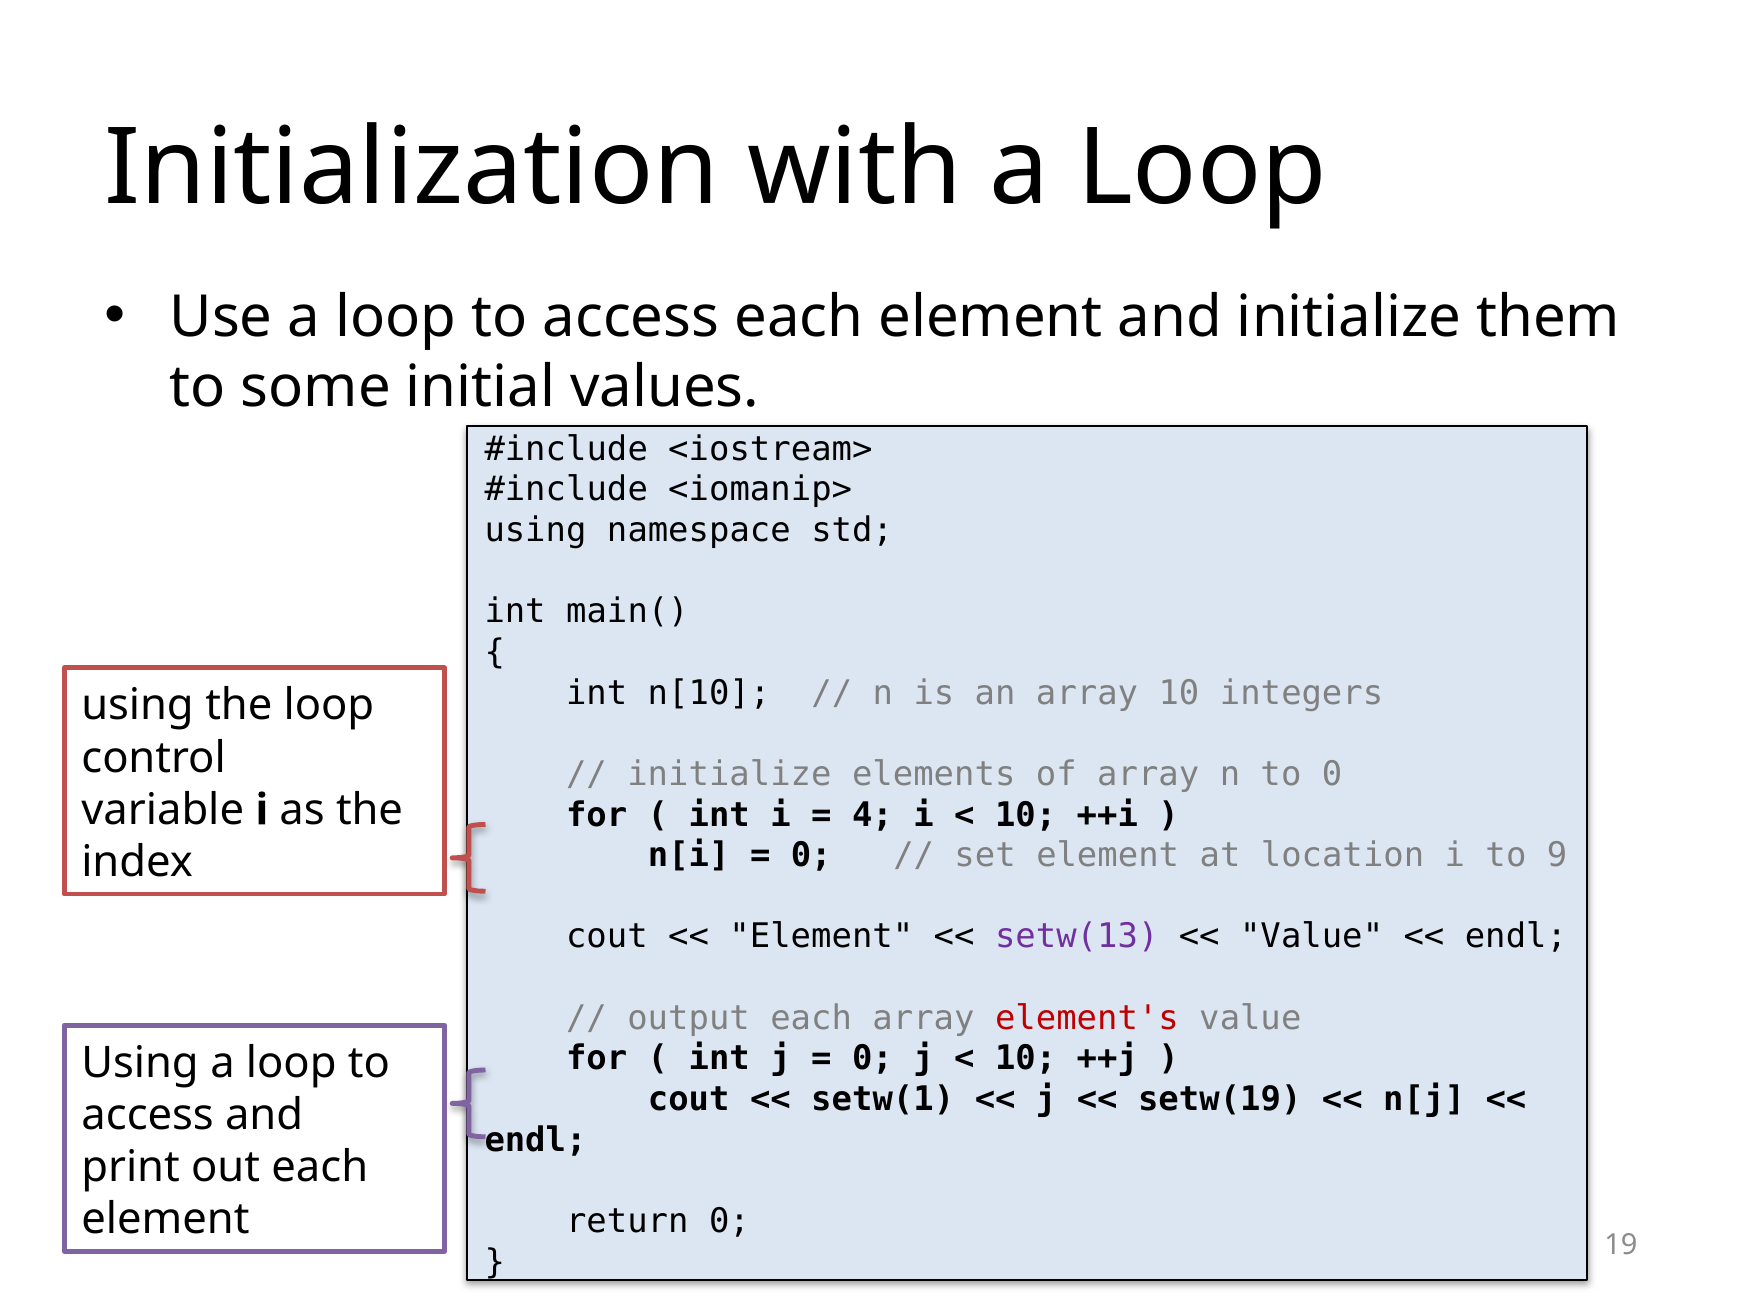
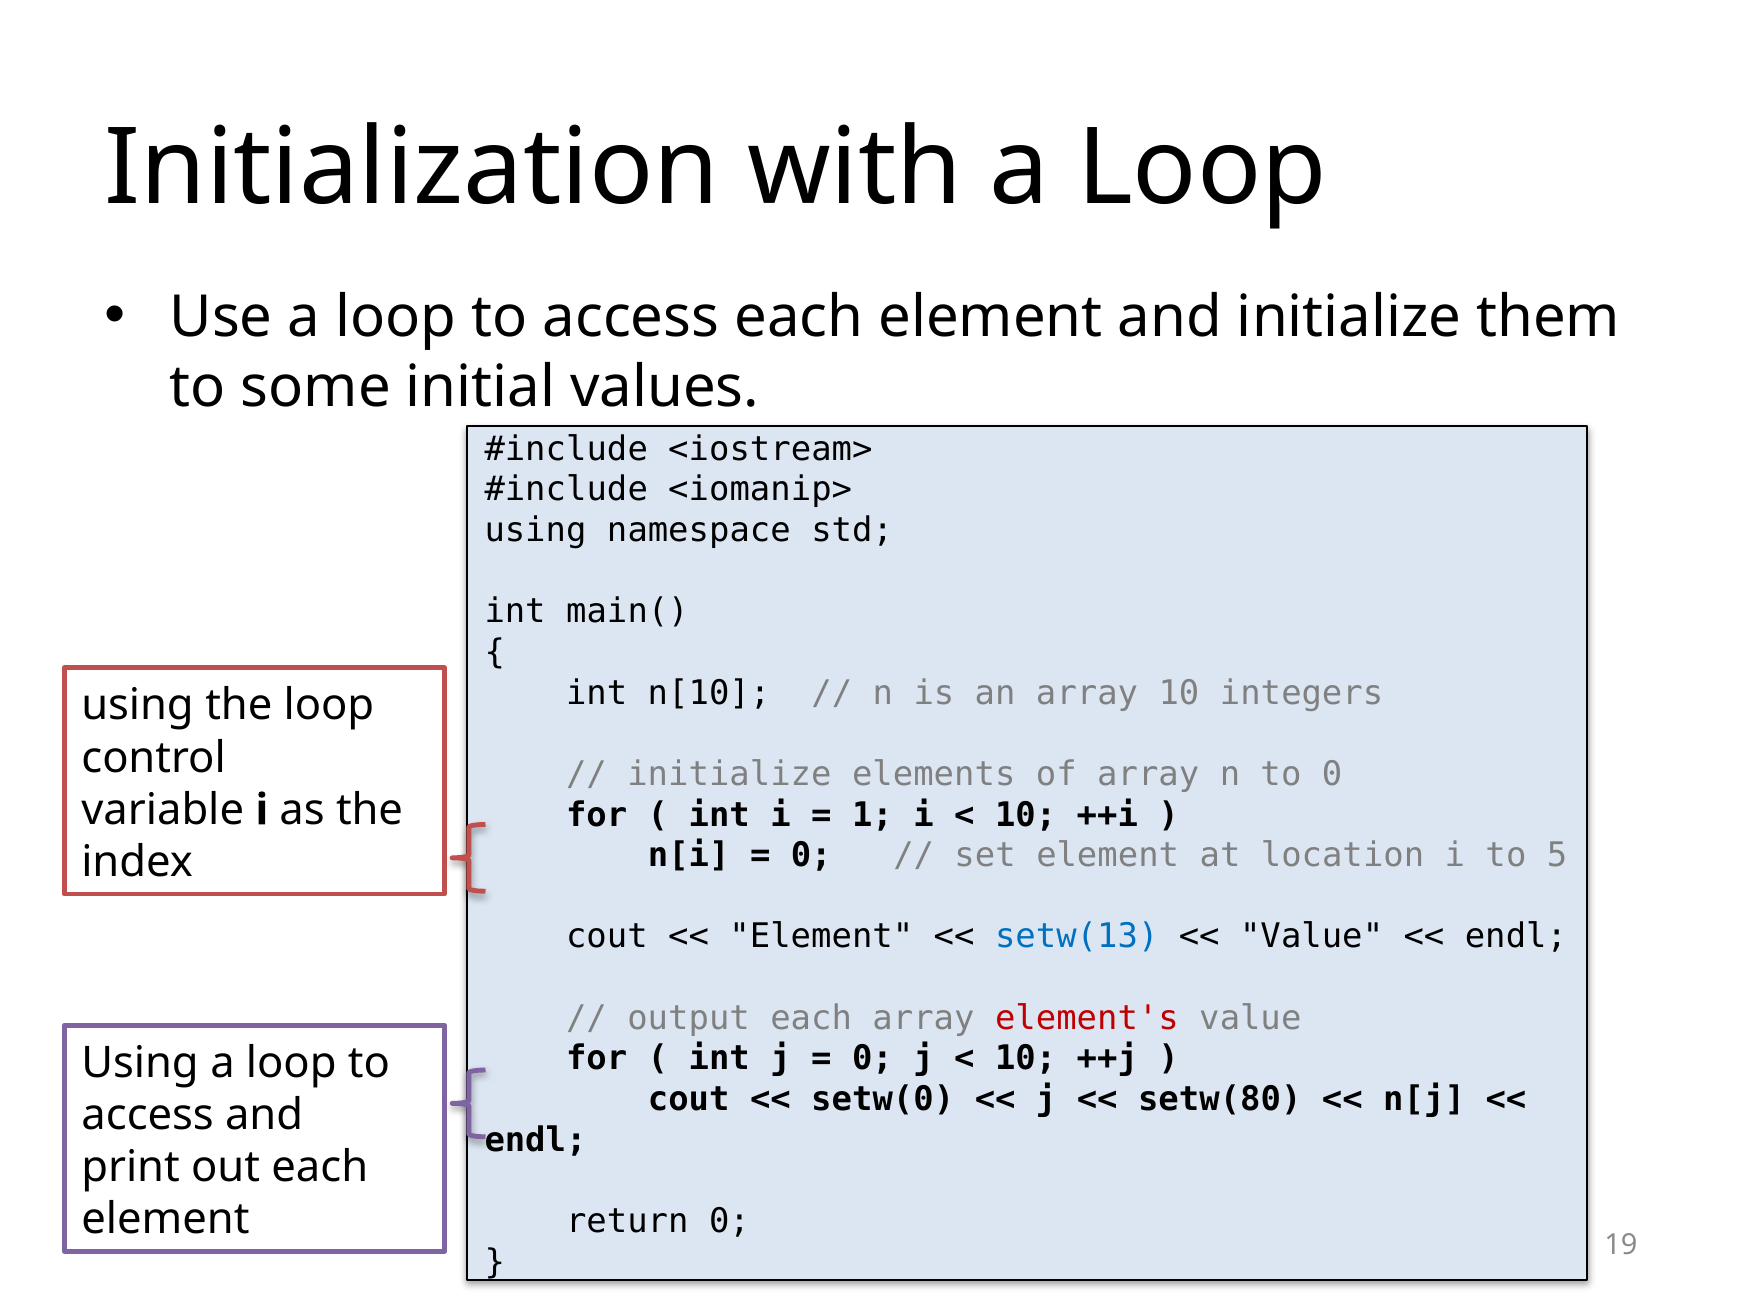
4: 4 -> 1
9: 9 -> 5
setw(13 colour: purple -> blue
setw(1: setw(1 -> setw(0
setw(19: setw(19 -> setw(80
